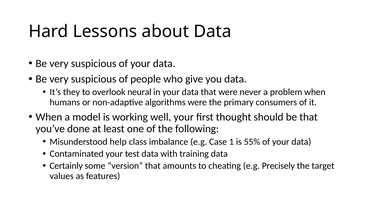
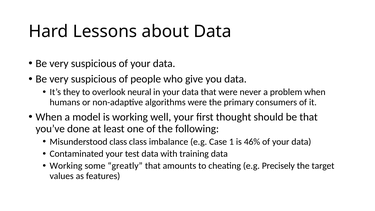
Misunderstood help: help -> class
55%: 55% -> 46%
Certainly at (66, 166): Certainly -> Working
version: version -> greatly
